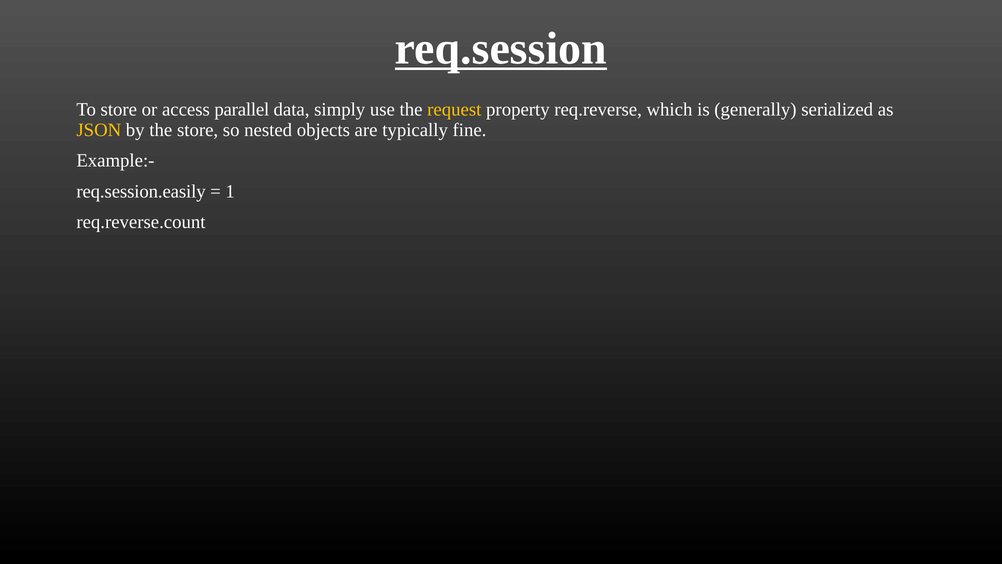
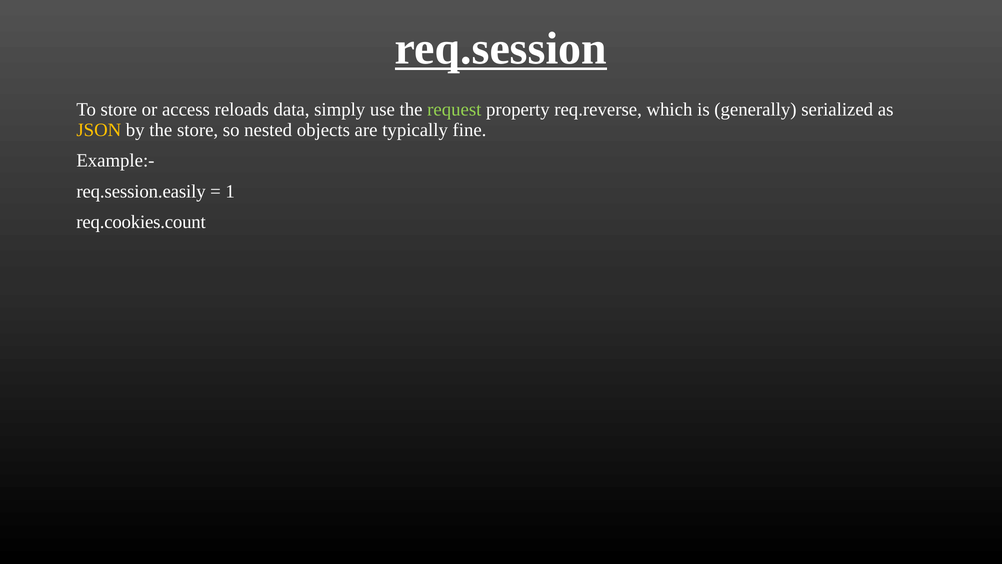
parallel: parallel -> reloads
request colour: yellow -> light green
req.reverse.count: req.reverse.count -> req.cookies.count
